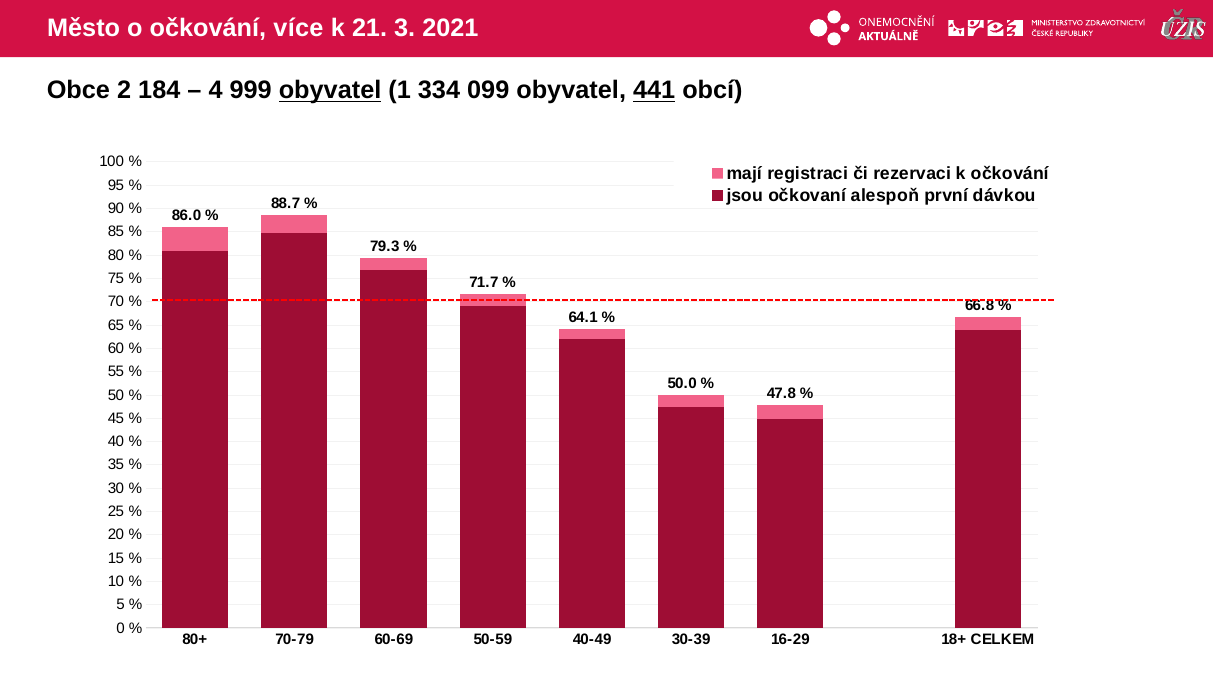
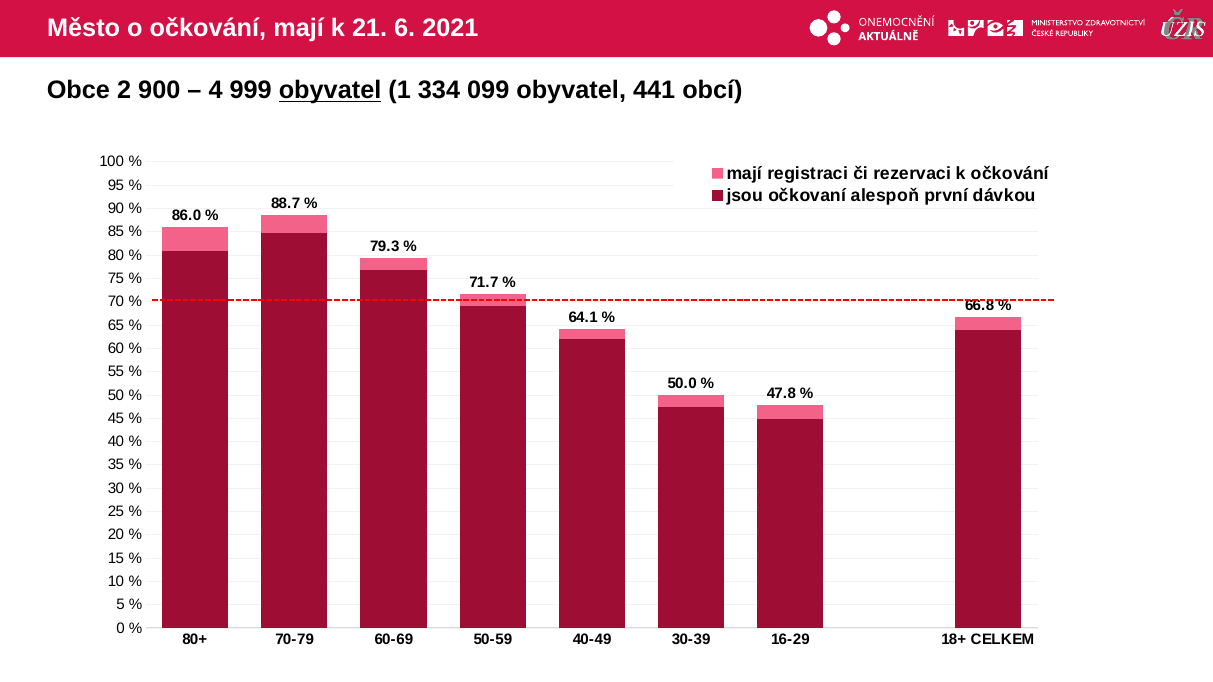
očkování více: více -> mají
3: 3 -> 6
184: 184 -> 900
441 underline: present -> none
